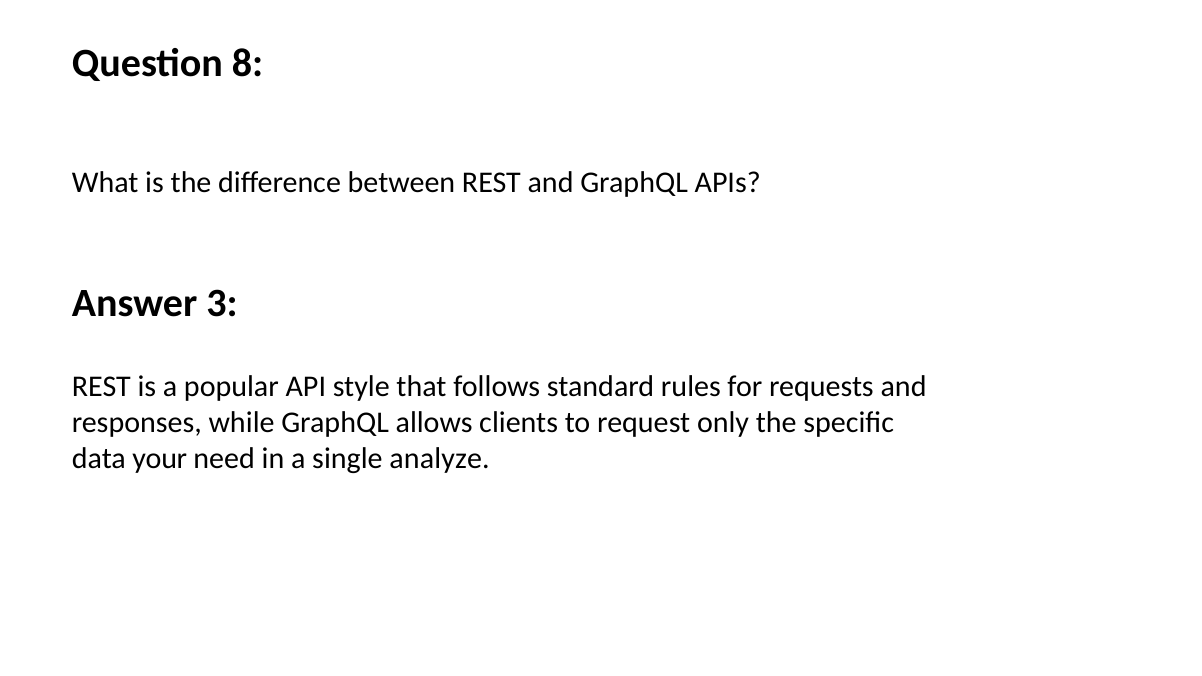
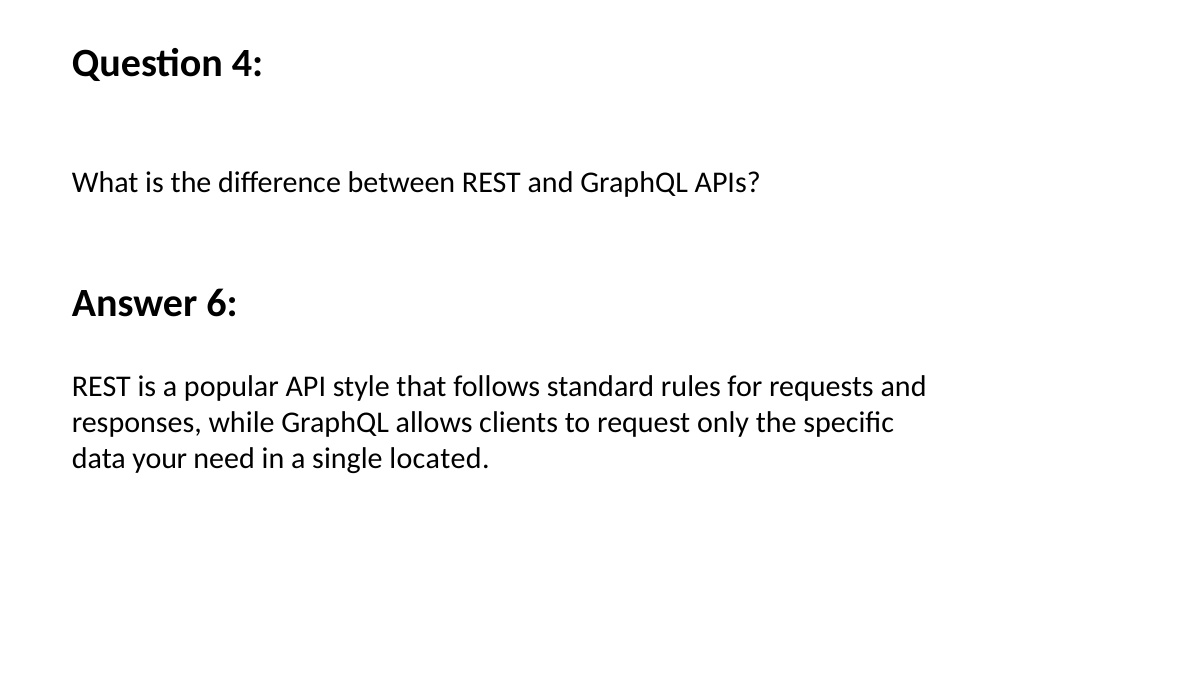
8: 8 -> 4
3: 3 -> 6
analyze: analyze -> located
